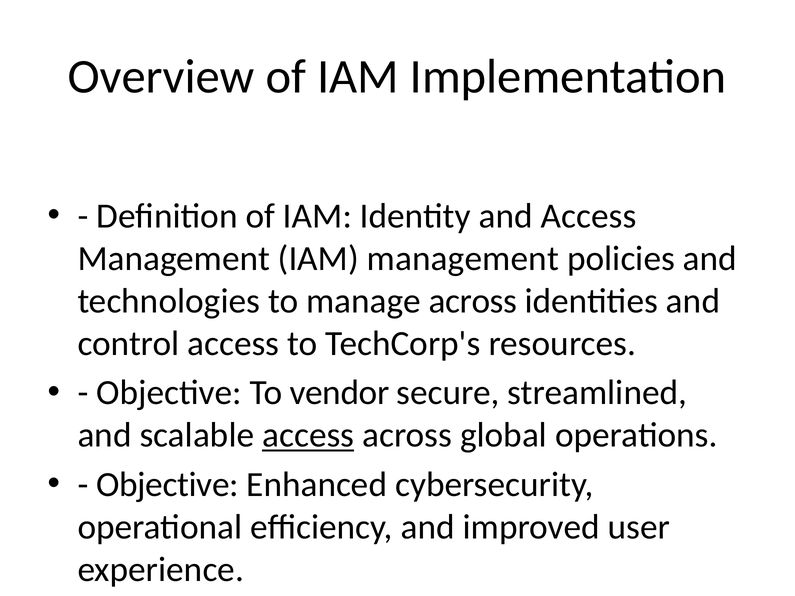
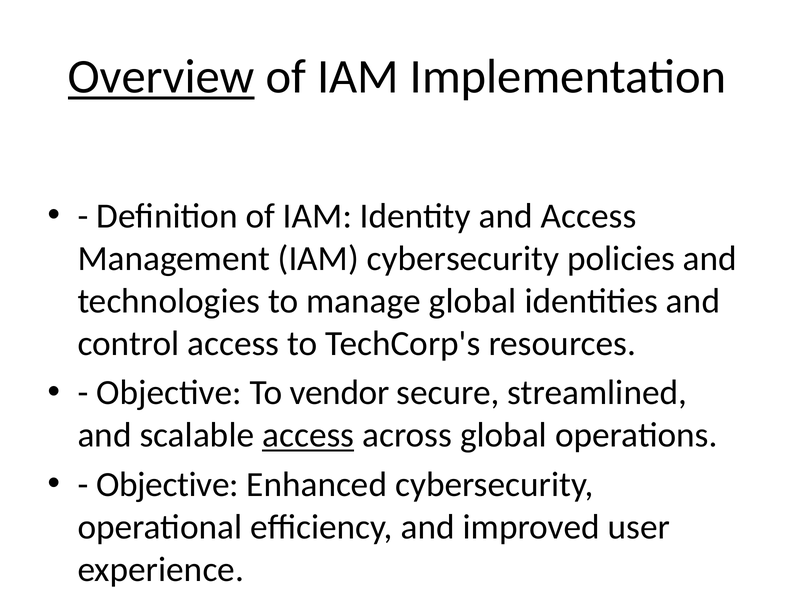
Overview underline: none -> present
IAM management: management -> cybersecurity
manage across: across -> global
